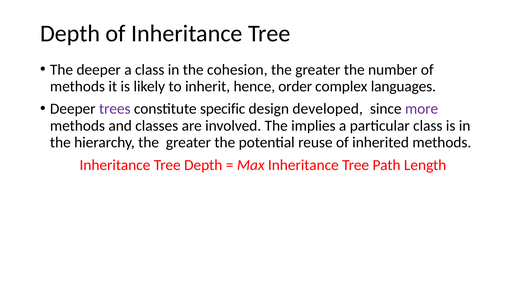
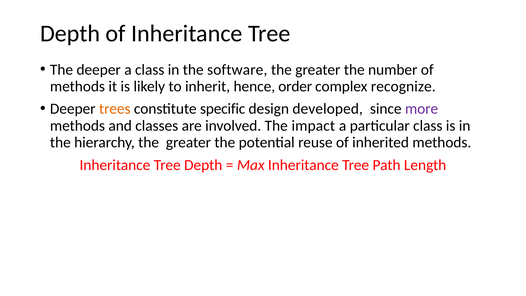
cohesion: cohesion -> software
languages: languages -> recognize
trees colour: purple -> orange
implies: implies -> impact
